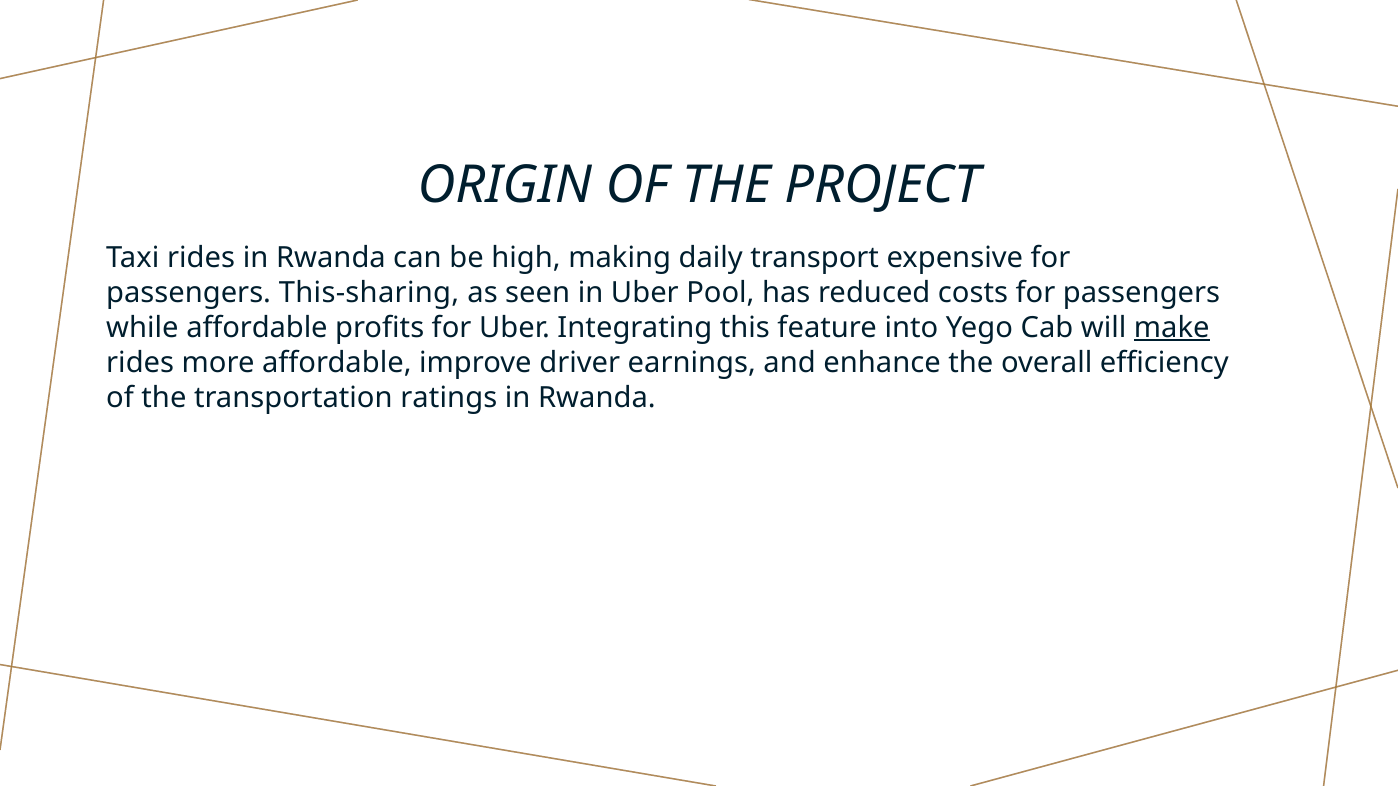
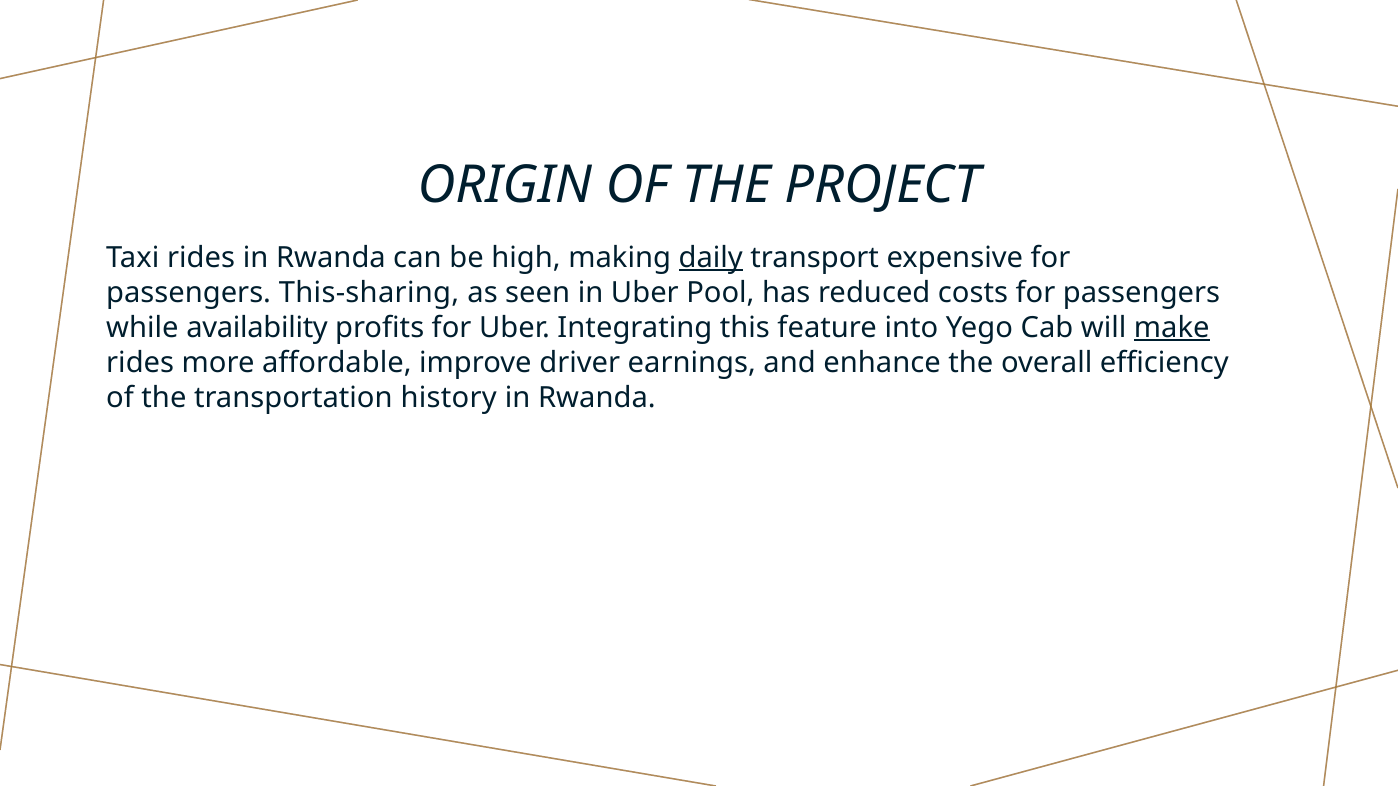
daily underline: none -> present
while affordable: affordable -> availability
ratings: ratings -> history
